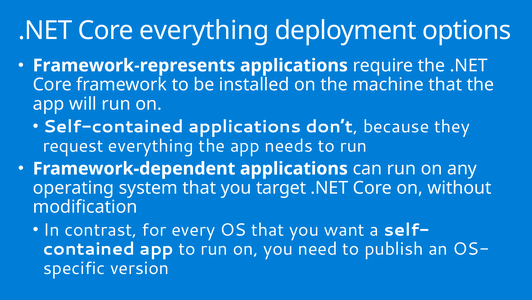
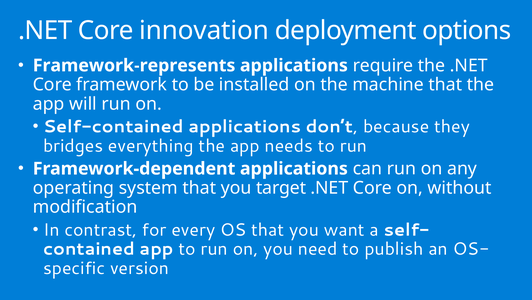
Core everything: everything -> innovation
request: request -> bridges
